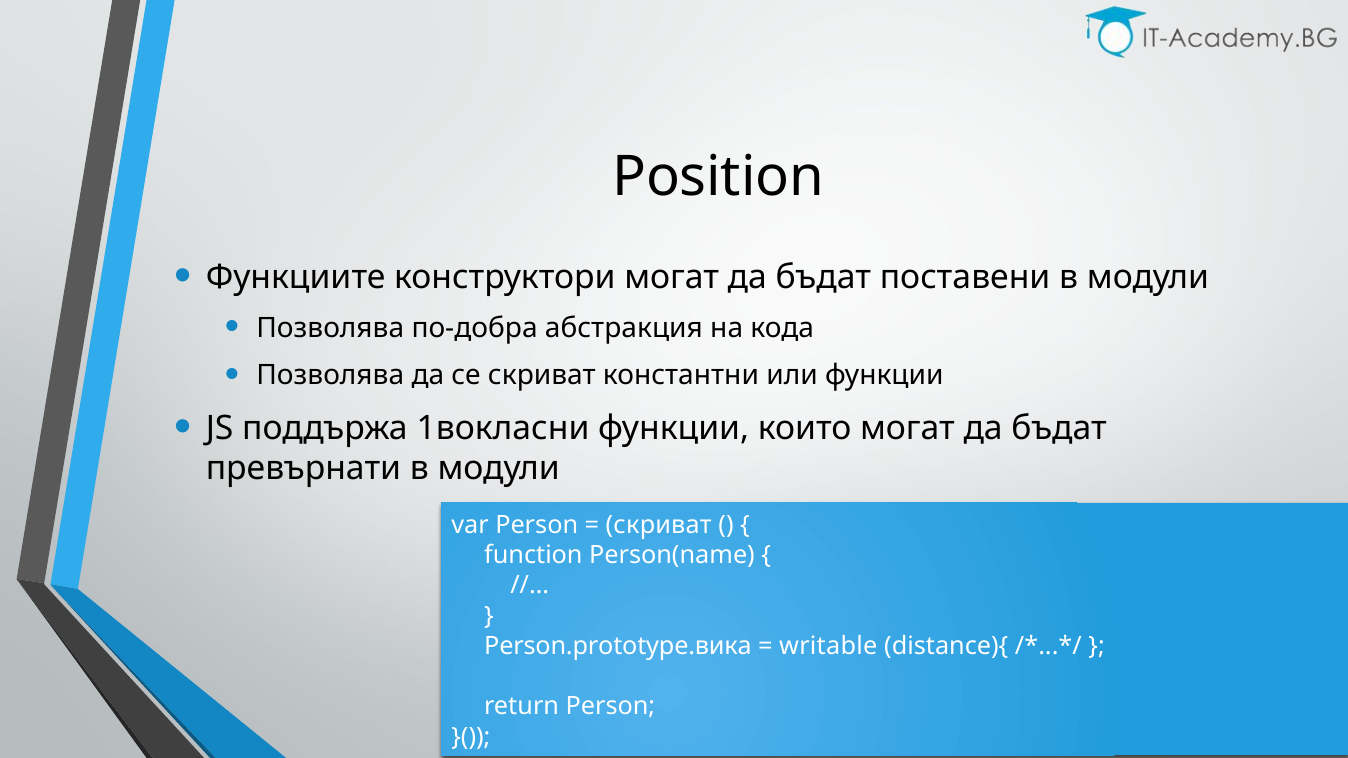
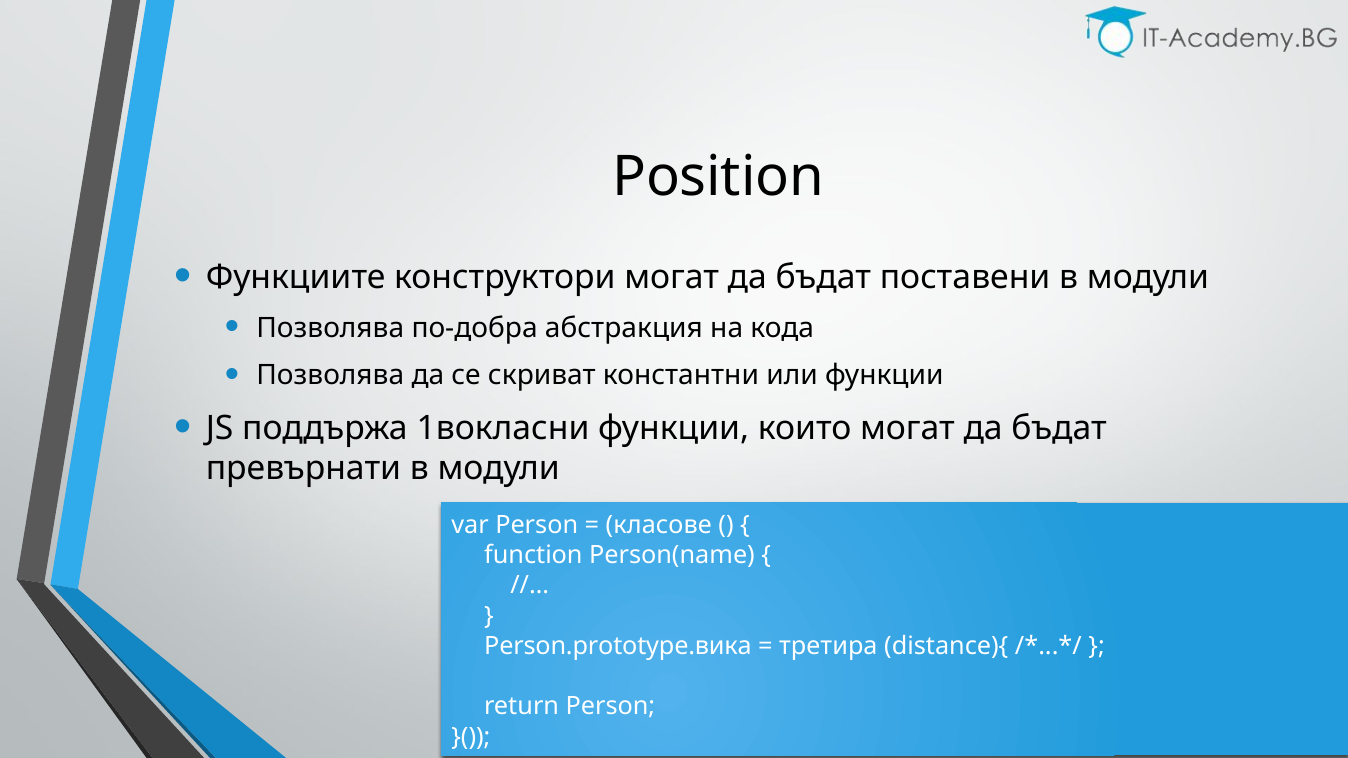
скриват at (659, 525): скриват -> класове
writable: writable -> третира
